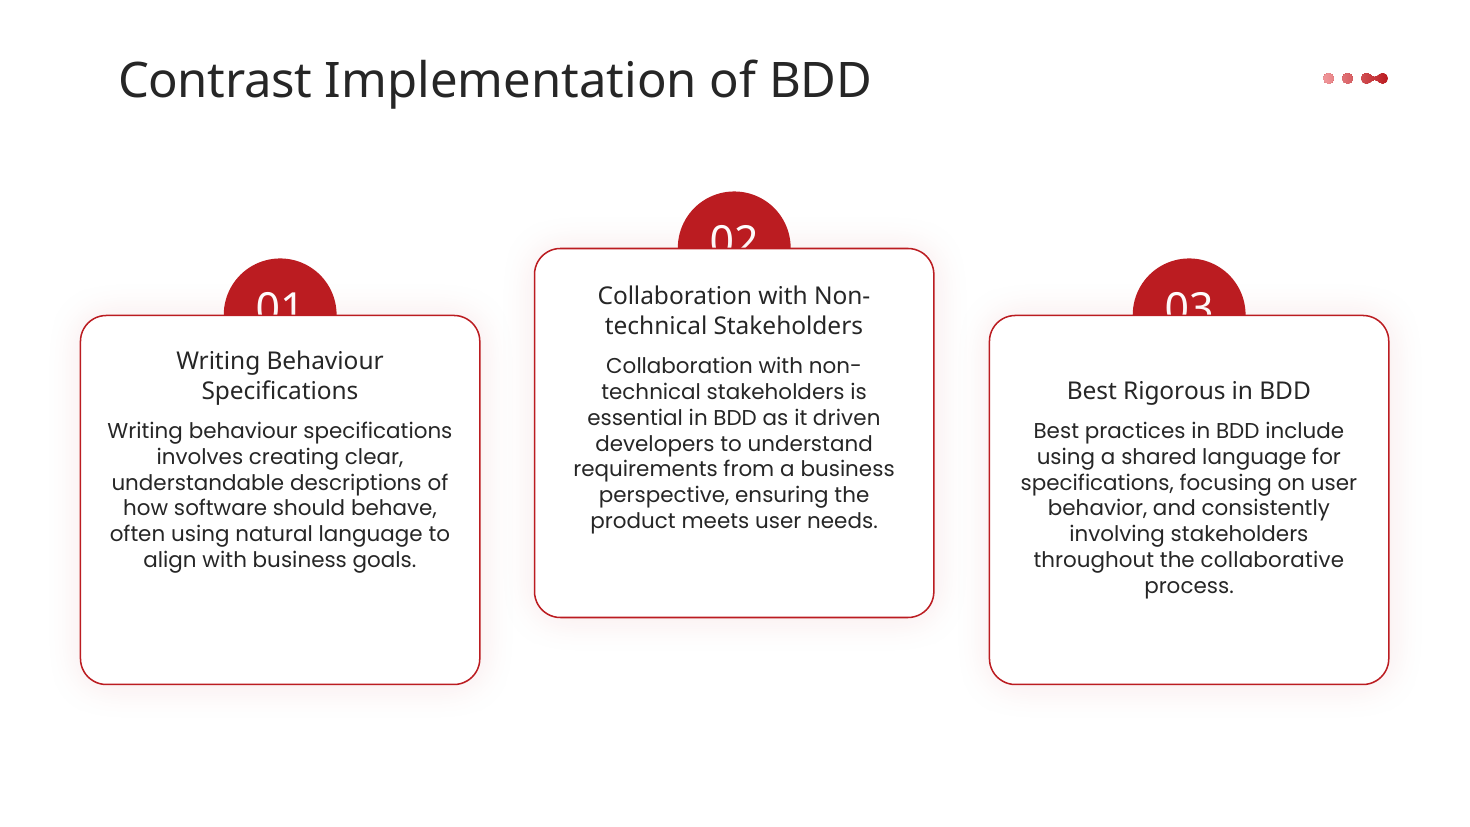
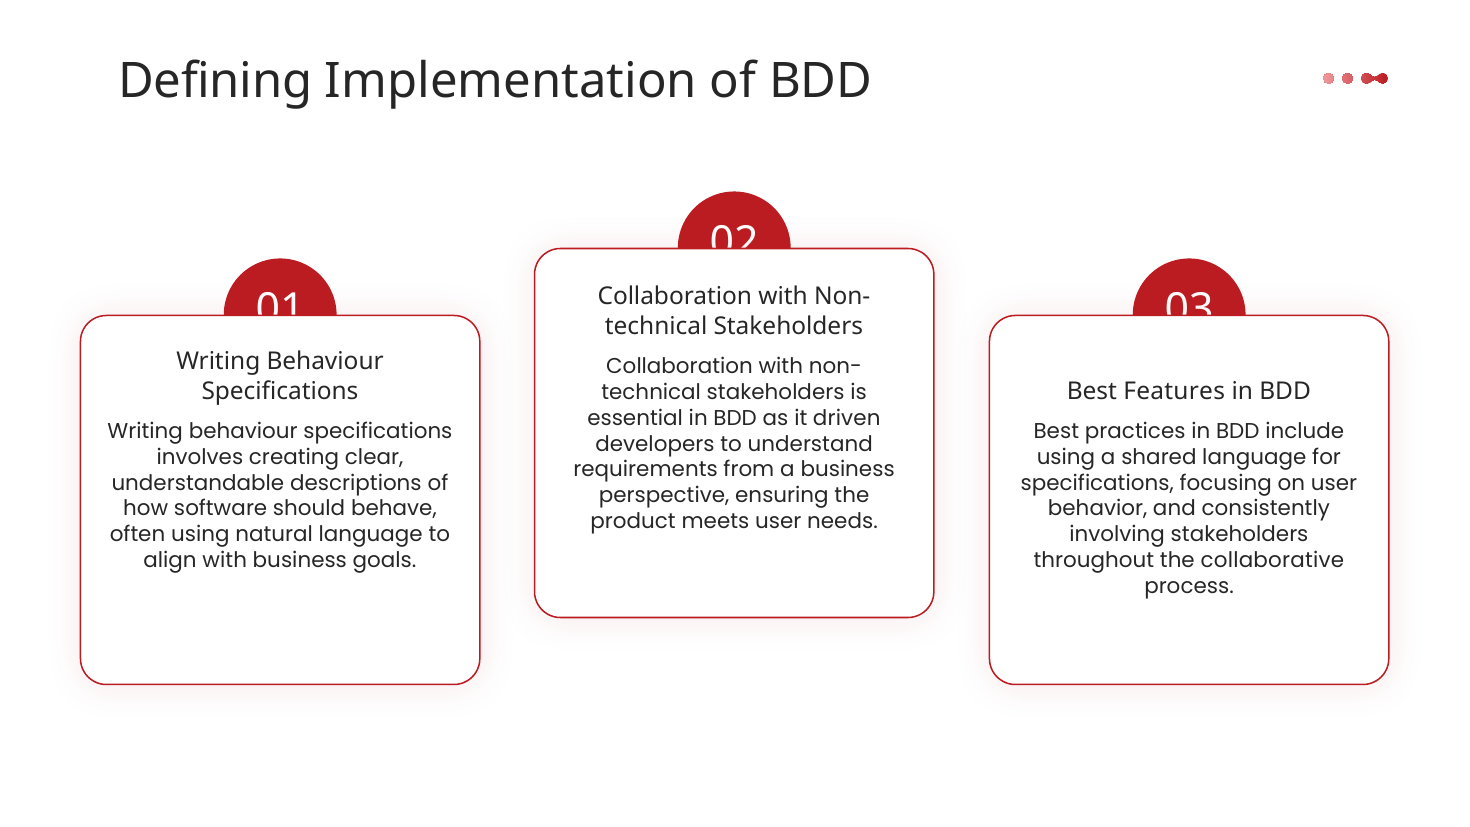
Contrast: Contrast -> Defining
Rigorous: Rigorous -> Features
